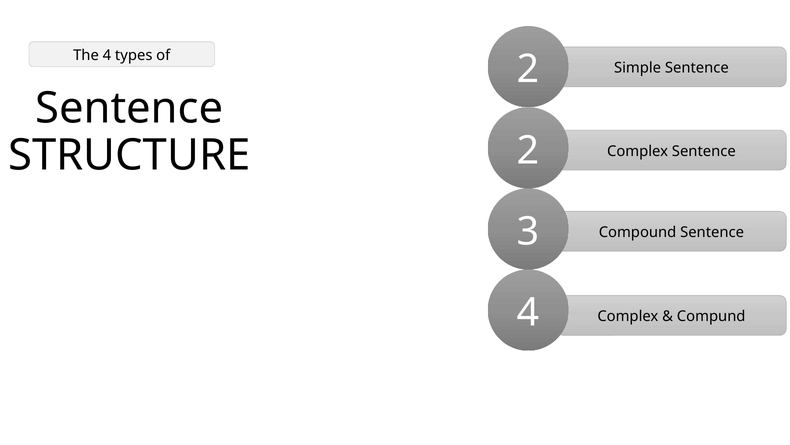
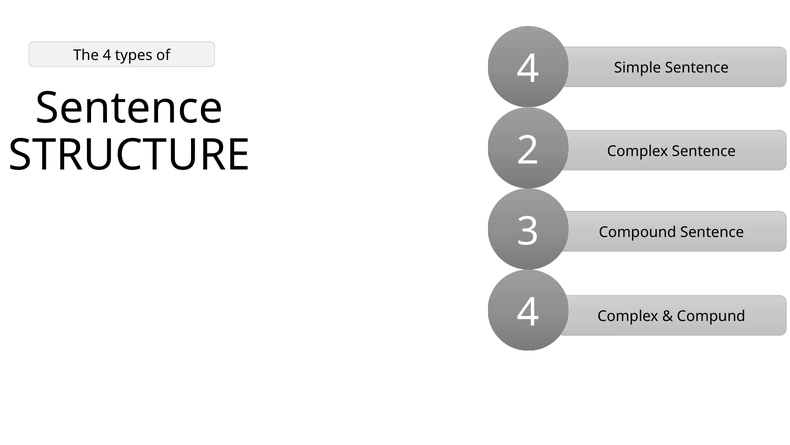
of 2: 2 -> 4
